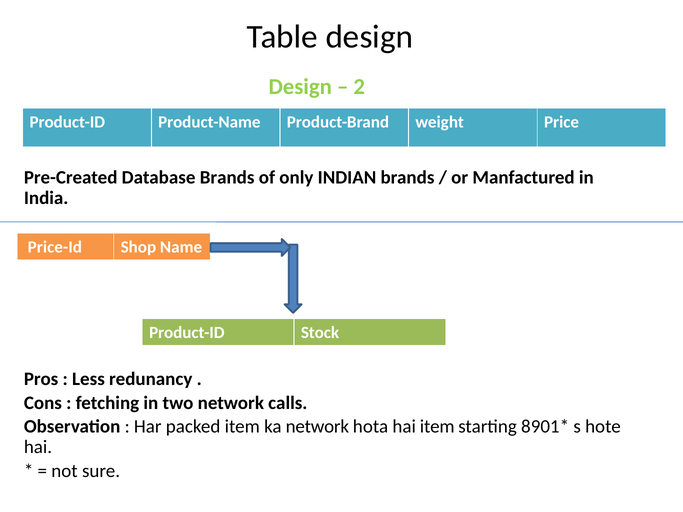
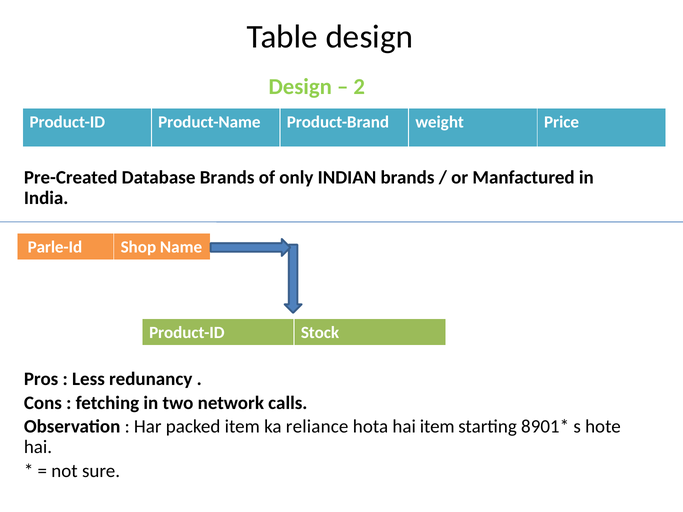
Price-Id: Price-Id -> Parle-Id
ka network: network -> reliance
